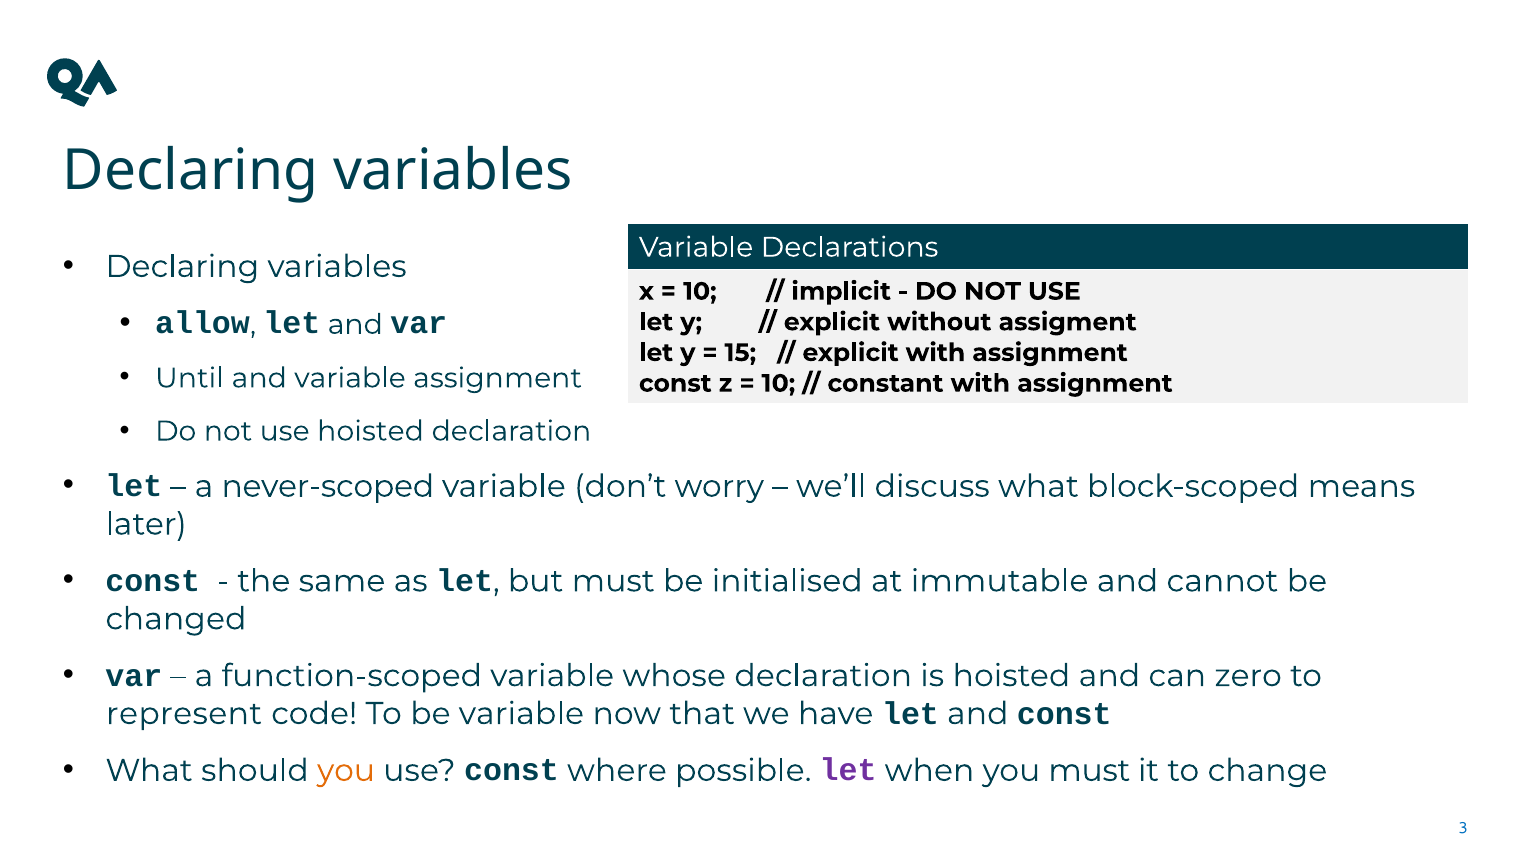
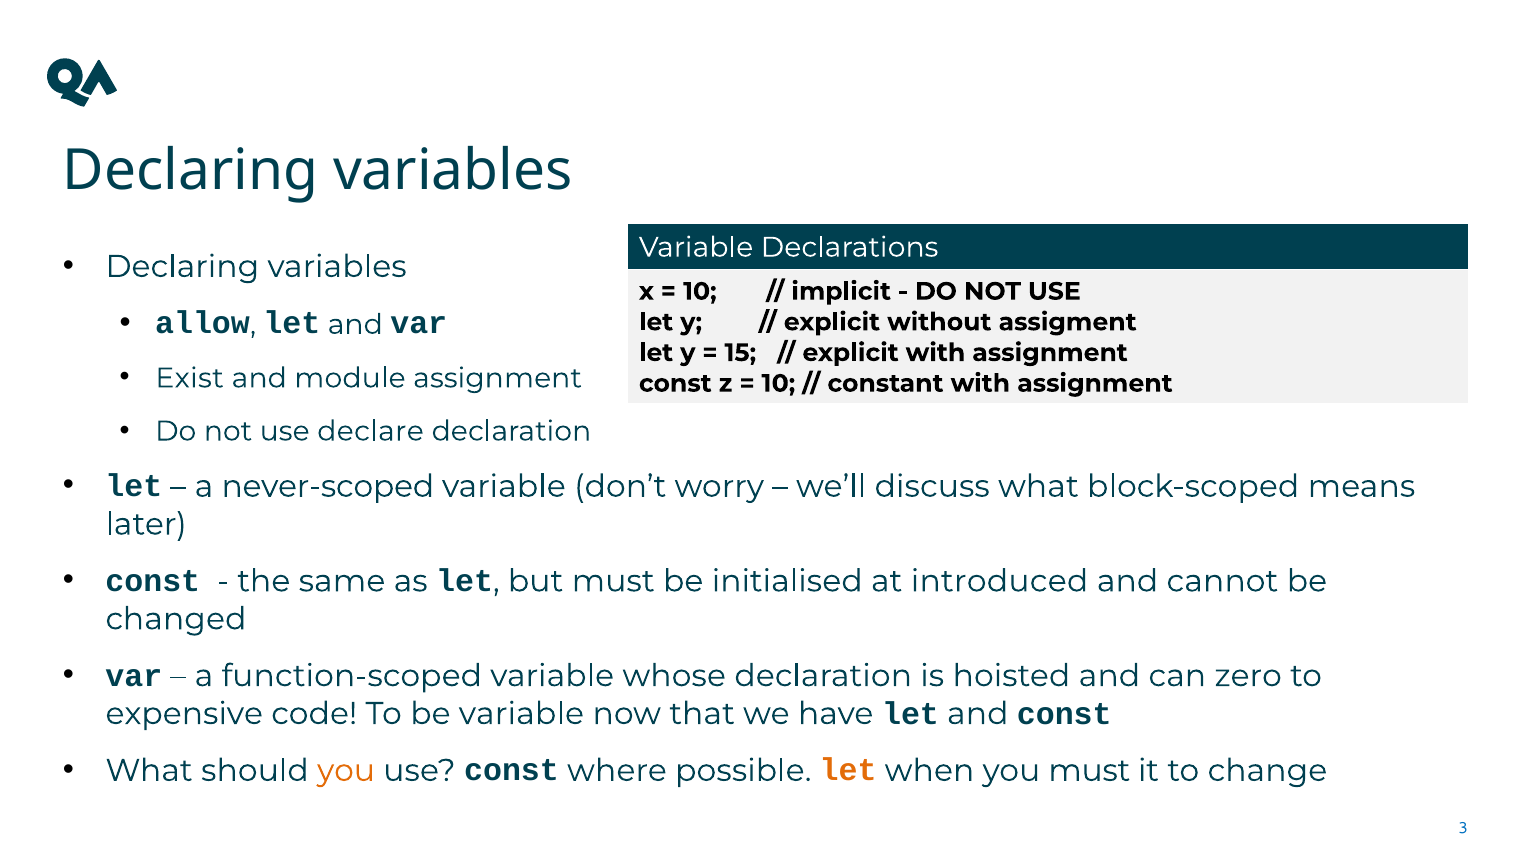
Until: Until -> Exist
and variable: variable -> module
use hoisted: hoisted -> declare
immutable: immutable -> introduced
represent: represent -> expensive
let at (848, 771) colour: purple -> orange
